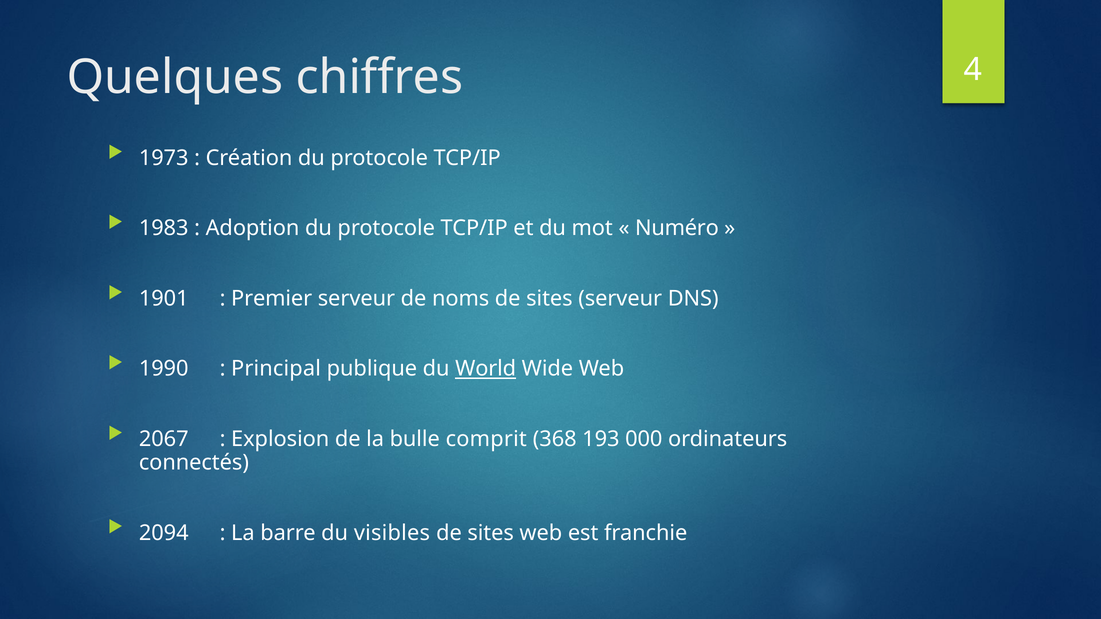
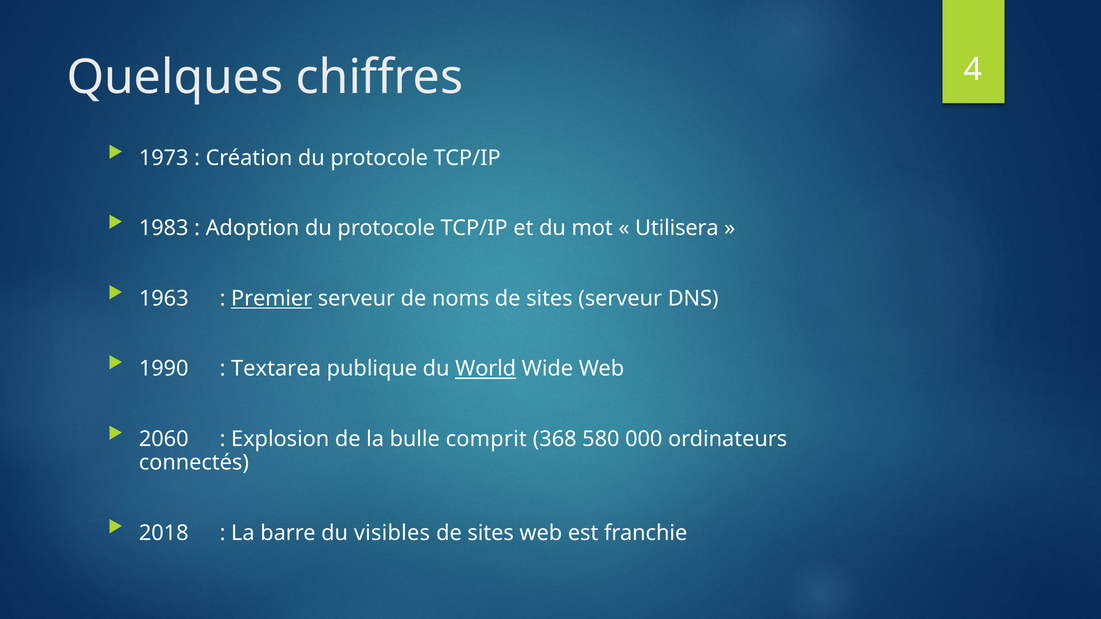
Numéro: Numéro -> Utilisera
1901: 1901 -> 1963
Premier underline: none -> present
Principal: Principal -> Textarea
2067: 2067 -> 2060
193: 193 -> 580
2094: 2094 -> 2018
